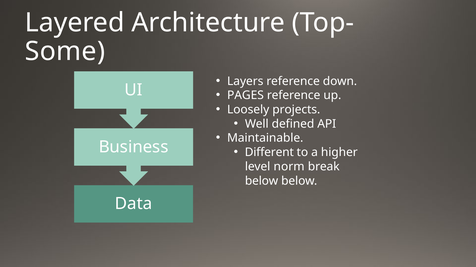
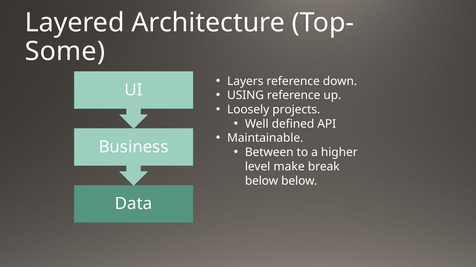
PAGES: PAGES -> USING
Different: Different -> Between
norm: norm -> make
